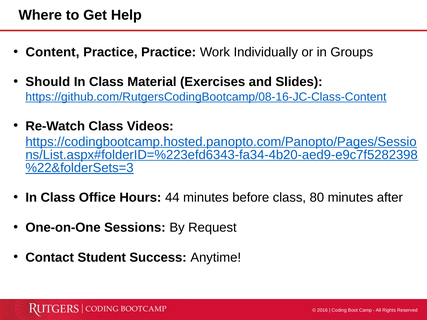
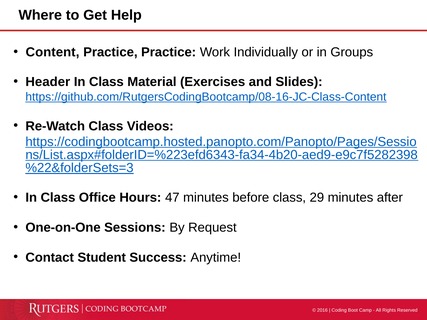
Should: Should -> Header
44: 44 -> 47
80: 80 -> 29
